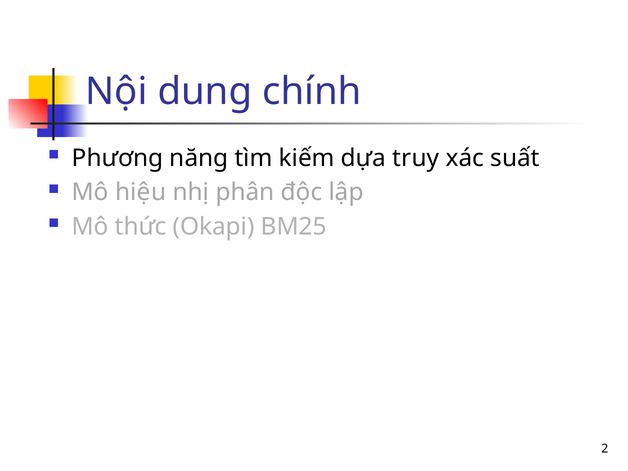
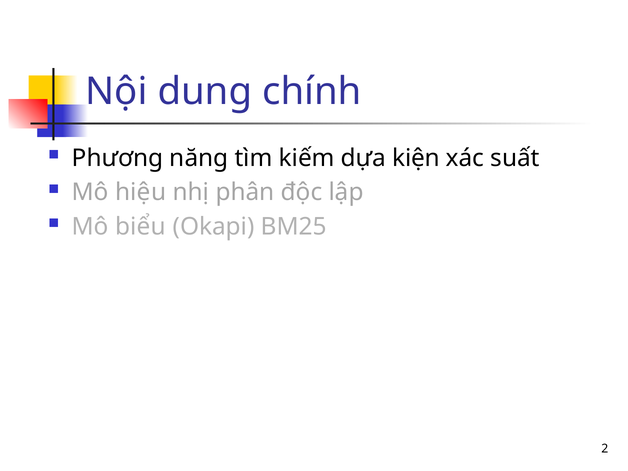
truy: truy -> kiện
thức: thức -> biểu
